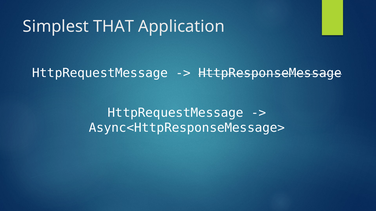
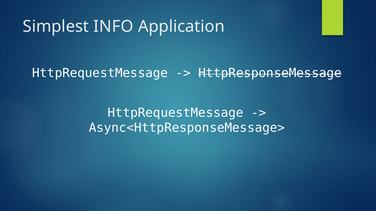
THAT: THAT -> INFO
